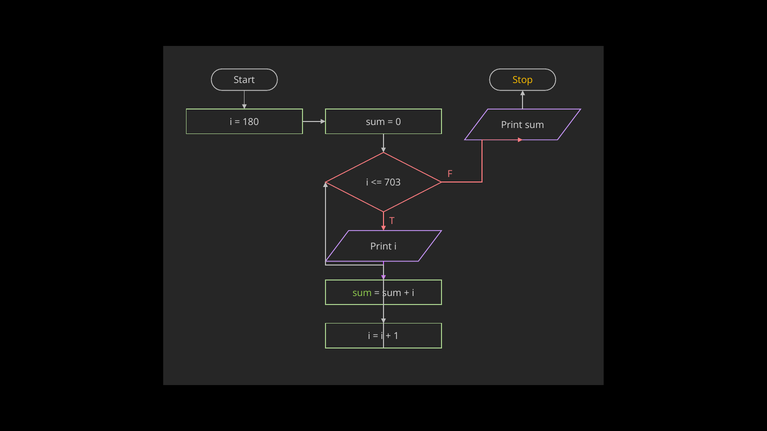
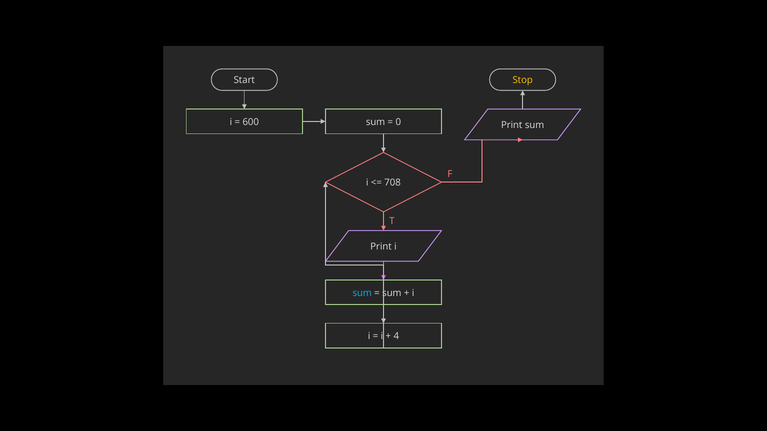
180: 180 -> 600
703: 703 -> 708
sum at (362, 293) colour: light green -> light blue
1: 1 -> 4
